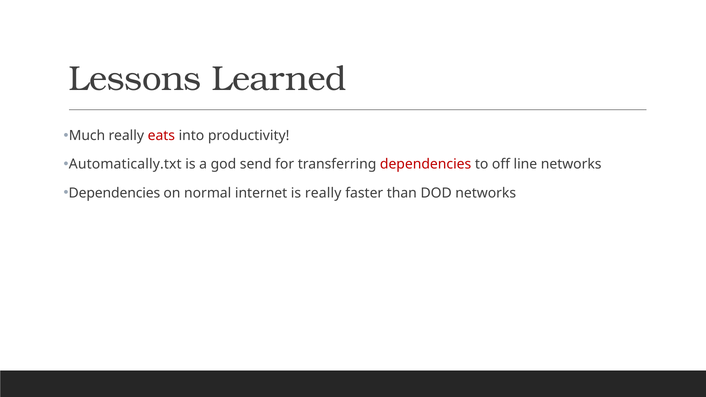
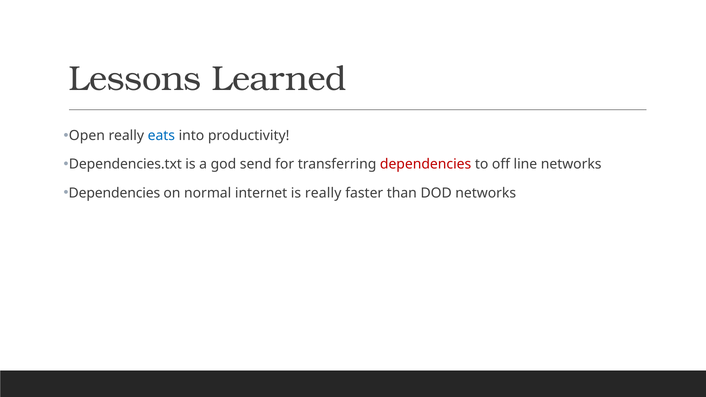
Much: Much -> Open
eats colour: red -> blue
Automatically.txt: Automatically.txt -> Dependencies.txt
